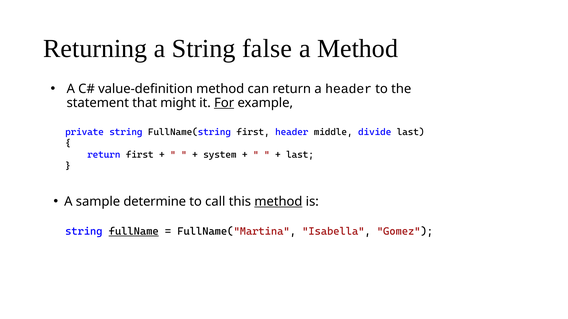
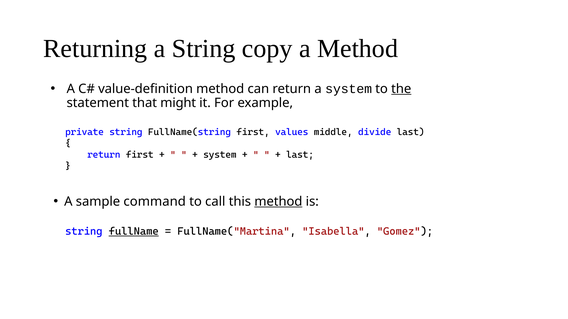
false: false -> copy
a header: header -> system
the underline: none -> present
For underline: present -> none
first header: header -> values
determine: determine -> command
